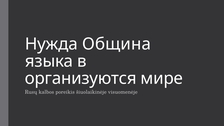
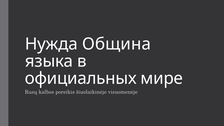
организуются: организуются -> официальных
